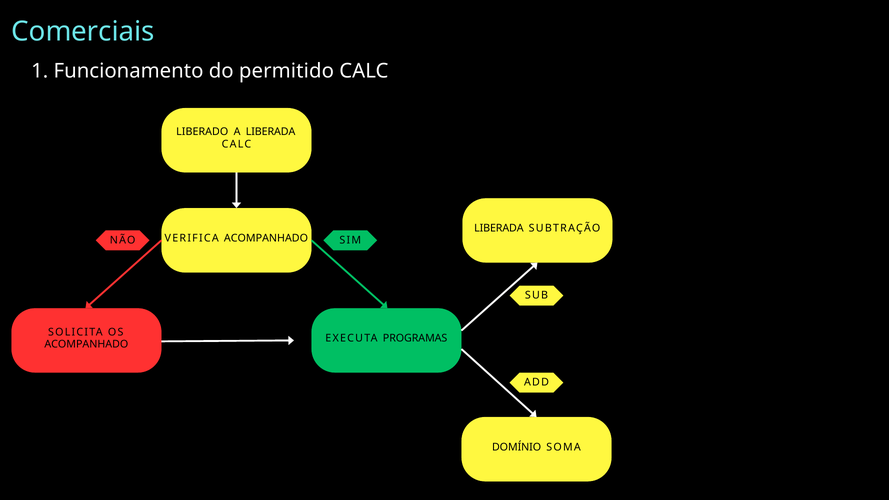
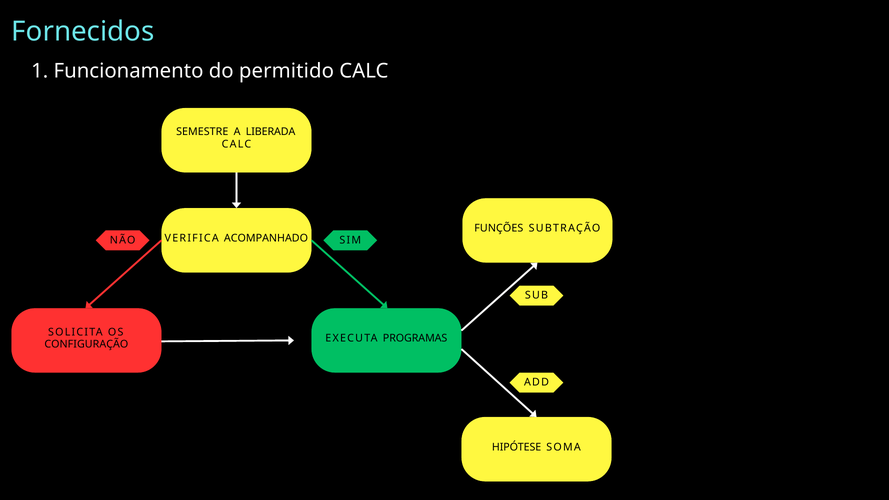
Comerciais: Comerciais -> Fornecidos
LIBERADO: LIBERADO -> SEMESTRE
LIBERADA at (499, 228): LIBERADA -> FUNÇÕES
ACOMPANHADO at (86, 344): ACOMPANHADO -> CONFIGURAÇÃO
DOMÍNIO: DOMÍNIO -> HIPÓTESE
